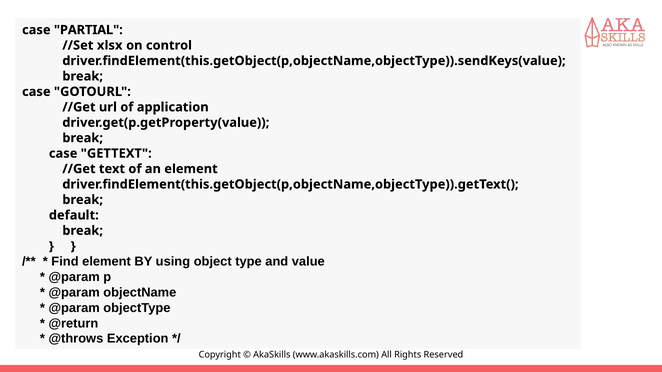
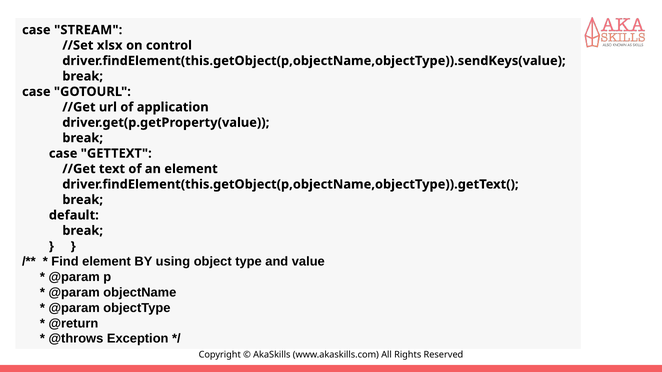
PARTIAL: PARTIAL -> STREAM
